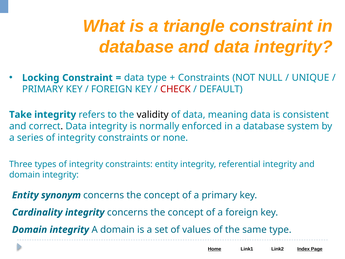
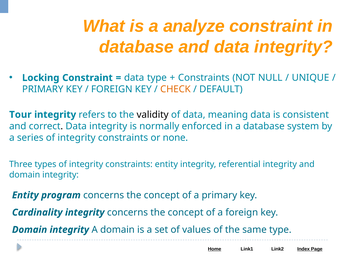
triangle: triangle -> analyze
CHECK colour: red -> orange
Take: Take -> Tour
synonym: synonym -> program
